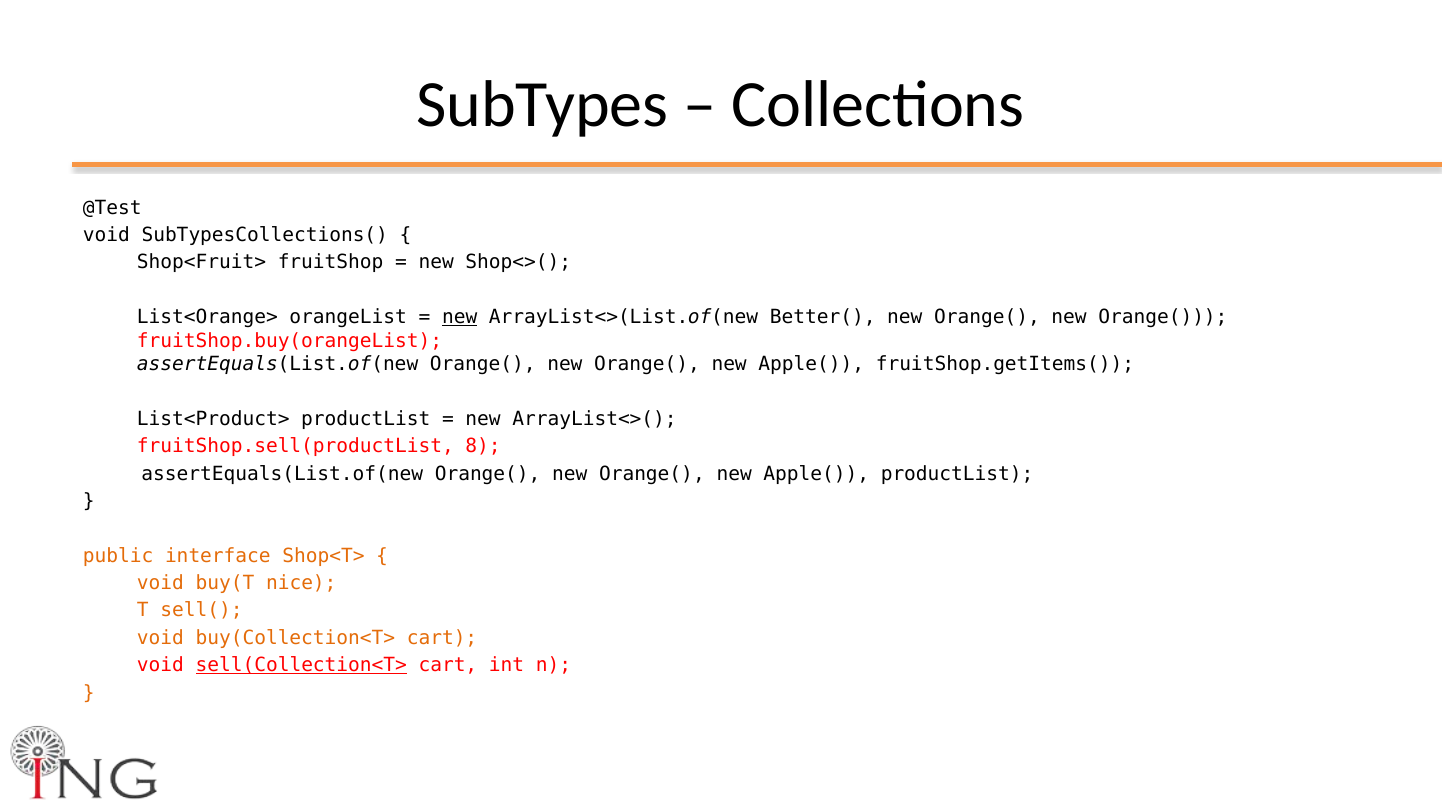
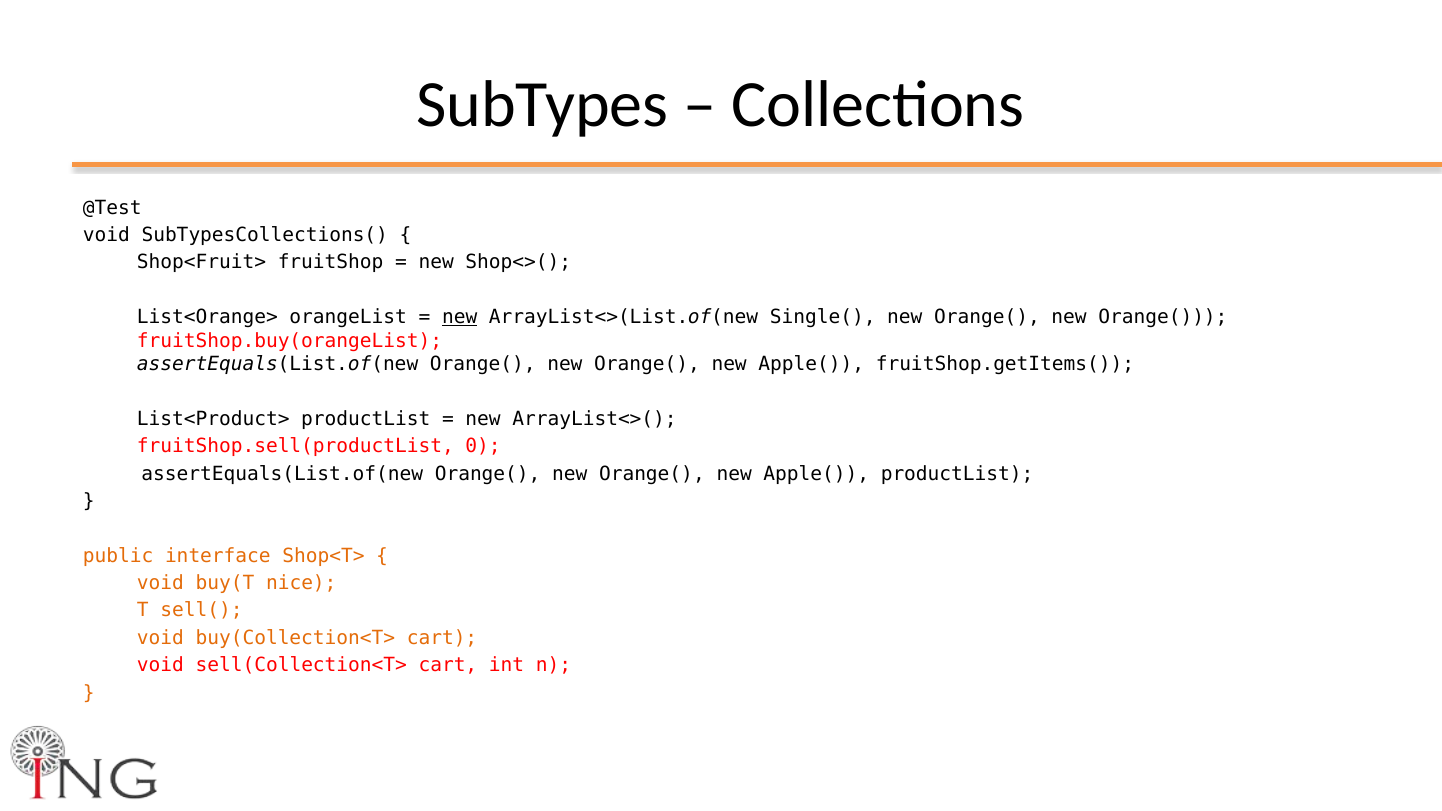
Better(: Better( -> Single(
8: 8 -> 0
sell(Collection<T> underline: present -> none
